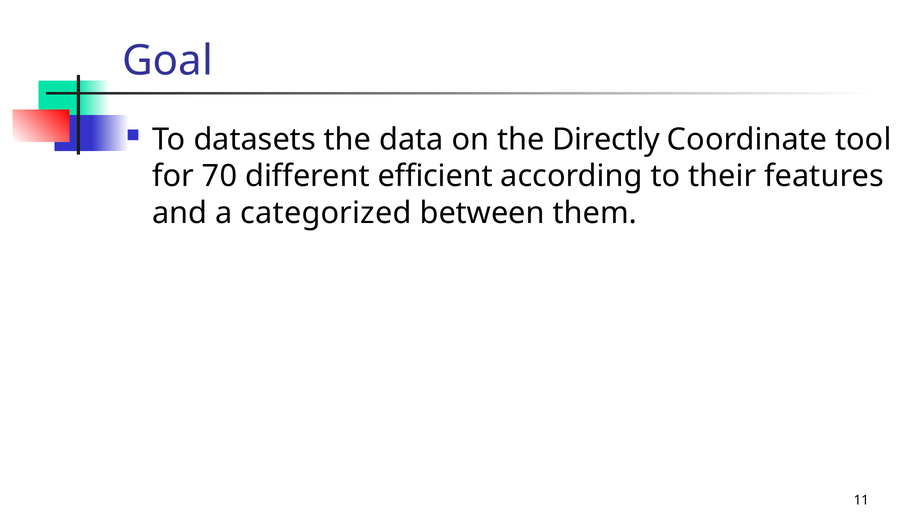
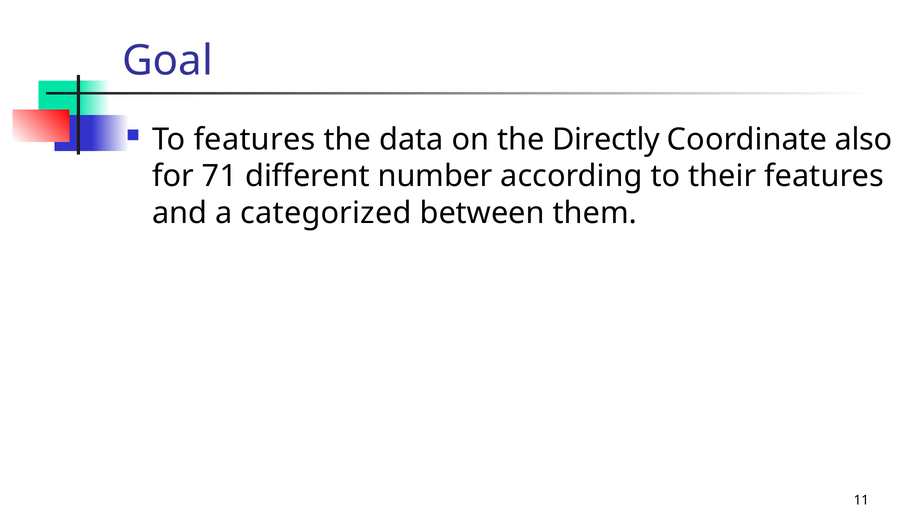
To datasets: datasets -> features
tool: tool -> also
70: 70 -> 71
efficient: efficient -> number
